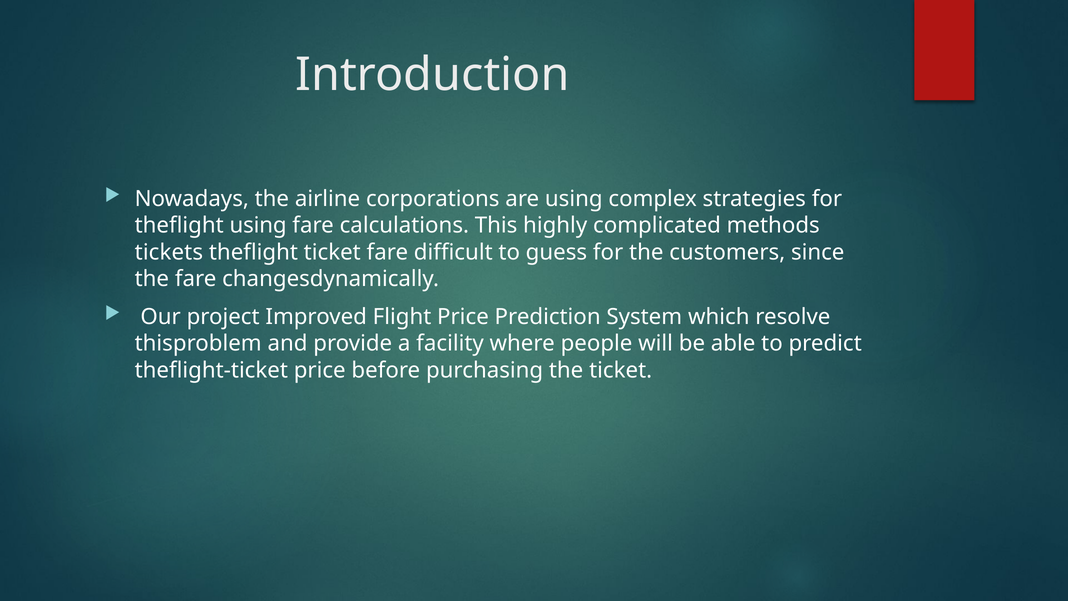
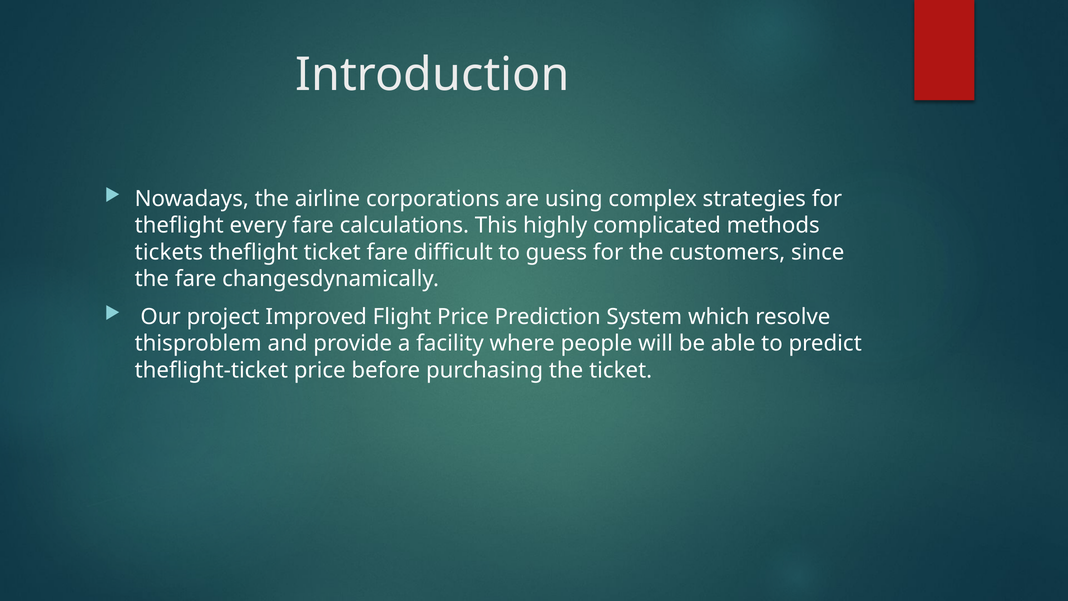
theflight using: using -> every
